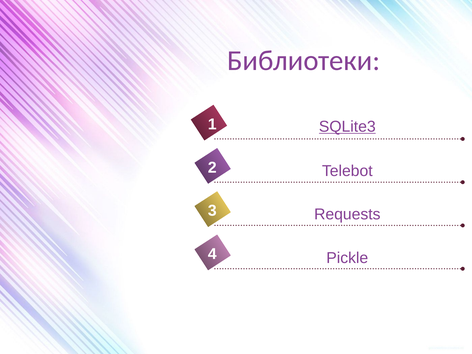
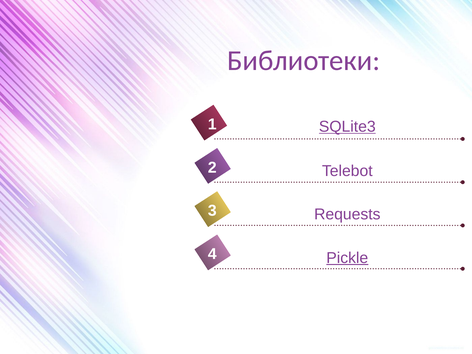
Pickle underline: none -> present
